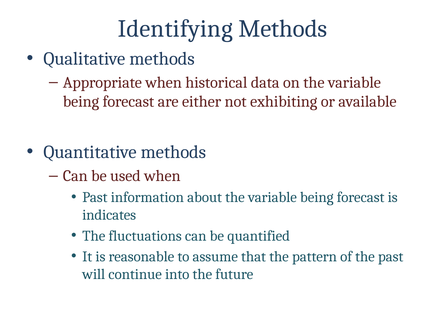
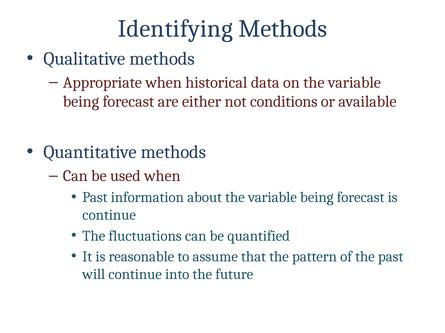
exhibiting: exhibiting -> conditions
indicates at (109, 216): indicates -> continue
